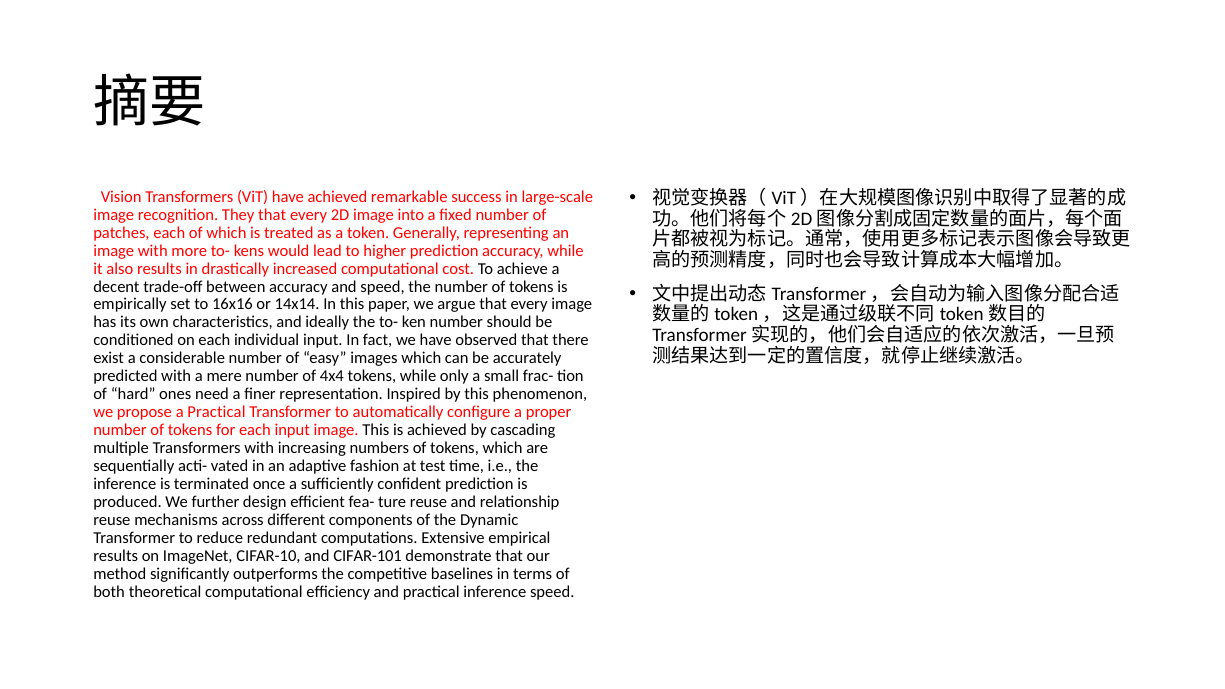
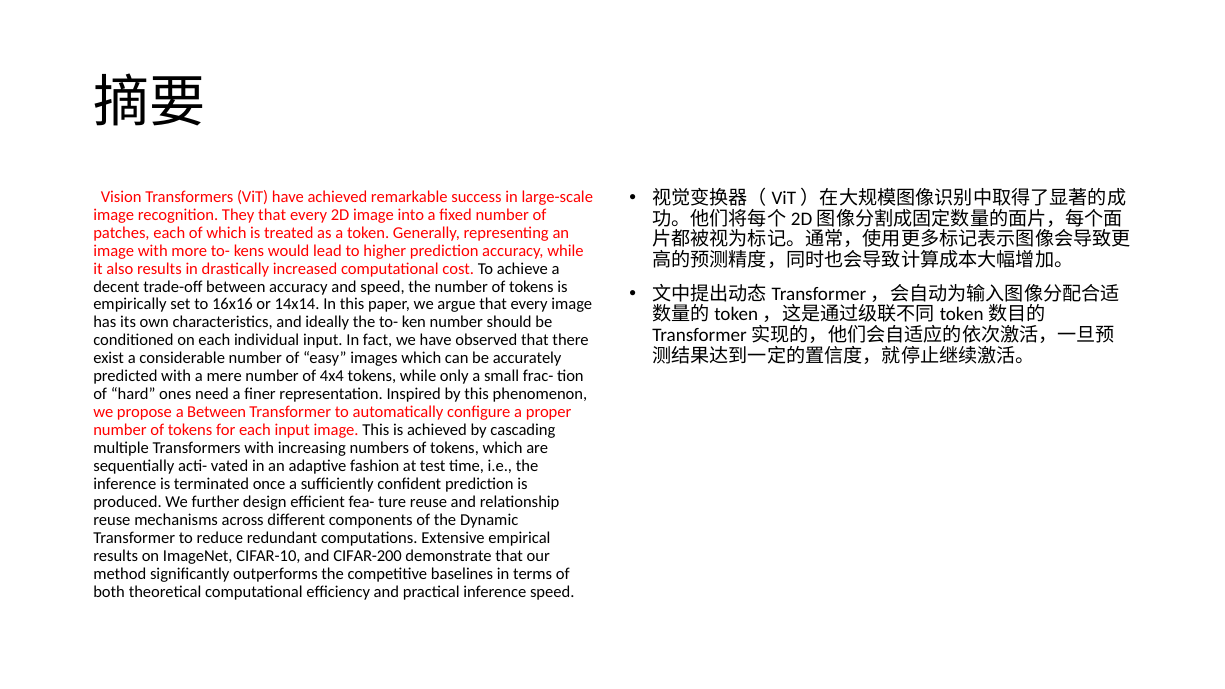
a Practical: Practical -> Between
CIFAR-101: CIFAR-101 -> CIFAR-200
